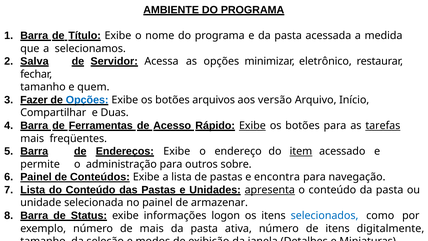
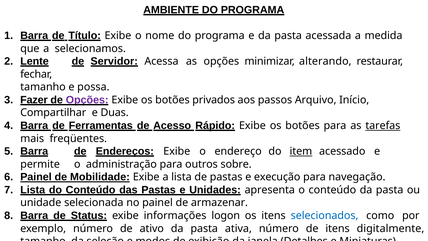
Salva: Salva -> Lente
eletrônico: eletrônico -> alterando
quem: quem -> possa
Opções at (87, 100) colour: blue -> purple
arquivos: arquivos -> privados
versão: versão -> passos
Exibe at (252, 126) underline: present -> none
Conteúdos: Conteúdos -> Mobilidade
encontra: encontra -> execução
apresenta underline: present -> none
de mais: mais -> ativo
